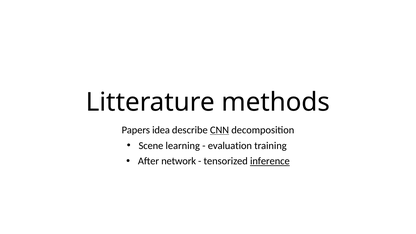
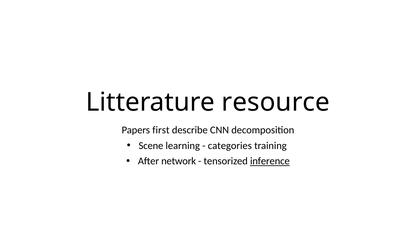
methods: methods -> resource
idea: idea -> first
CNN underline: present -> none
evaluation: evaluation -> categories
